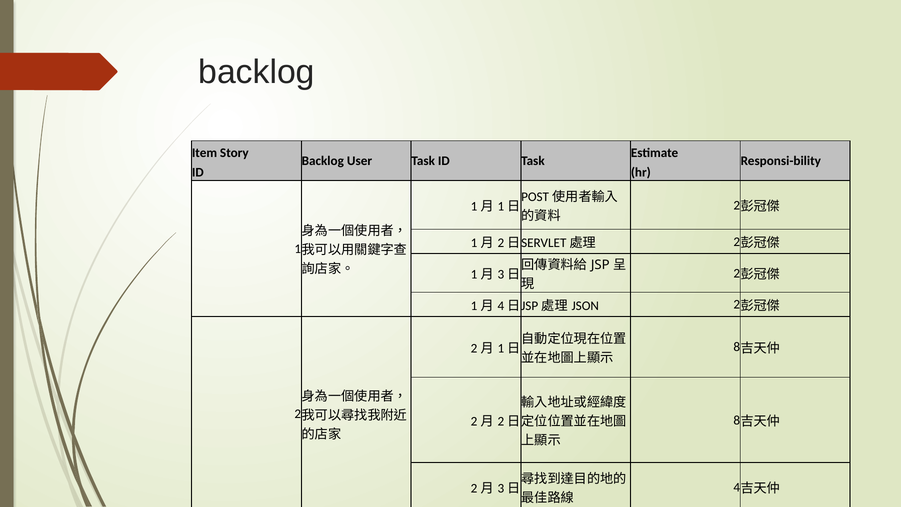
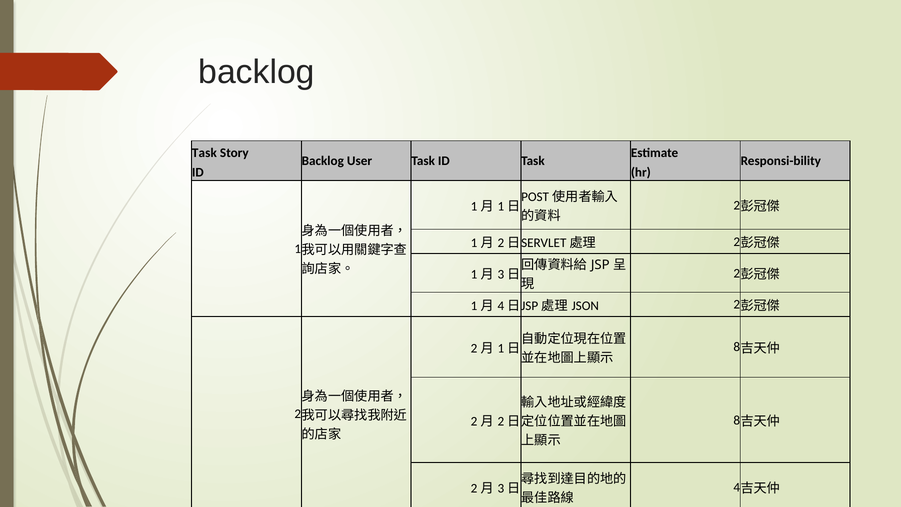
Item at (205, 153): Item -> Task
